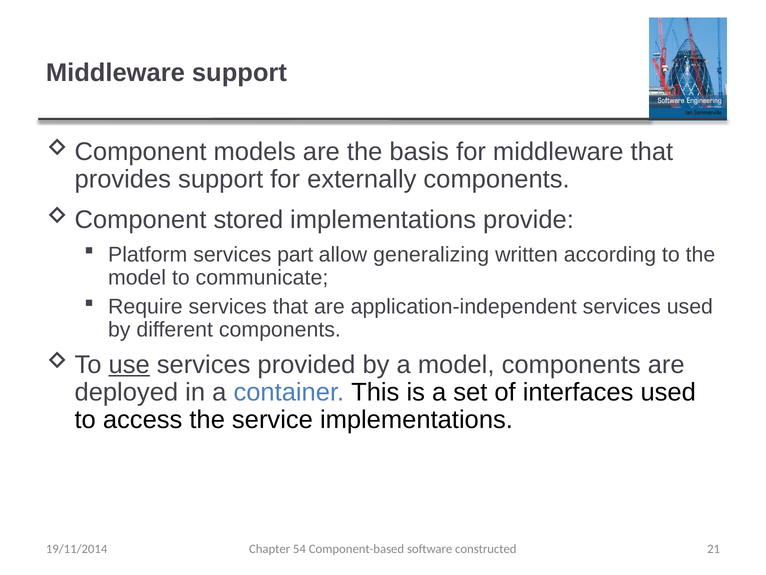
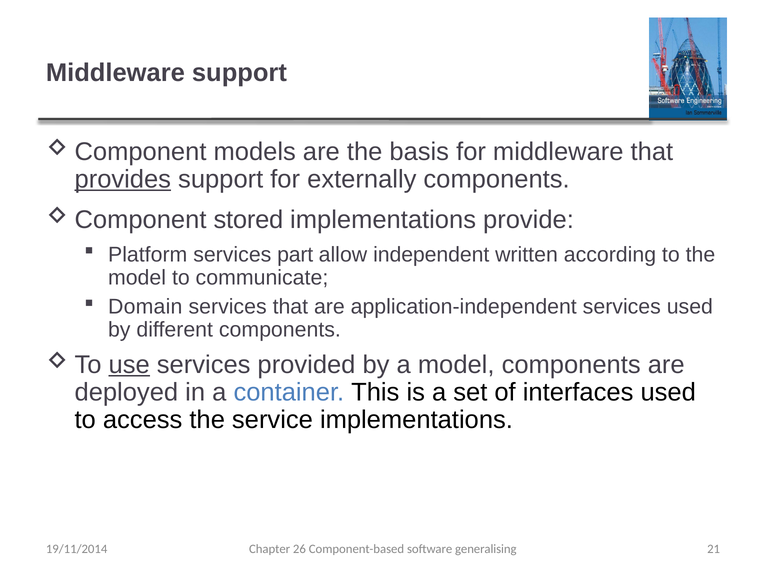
provides underline: none -> present
generalizing: generalizing -> independent
Require: Require -> Domain
54: 54 -> 26
constructed: constructed -> generalising
